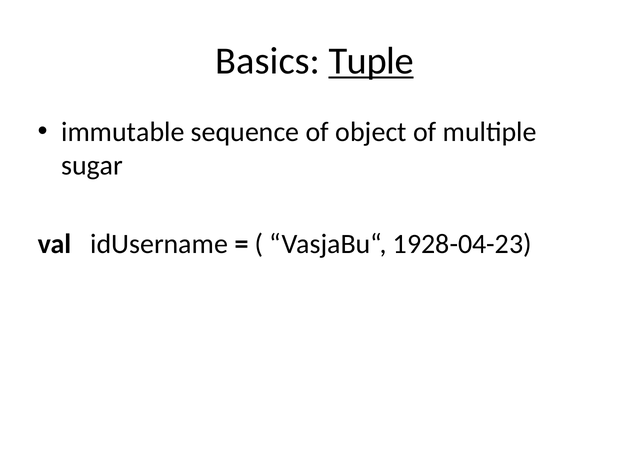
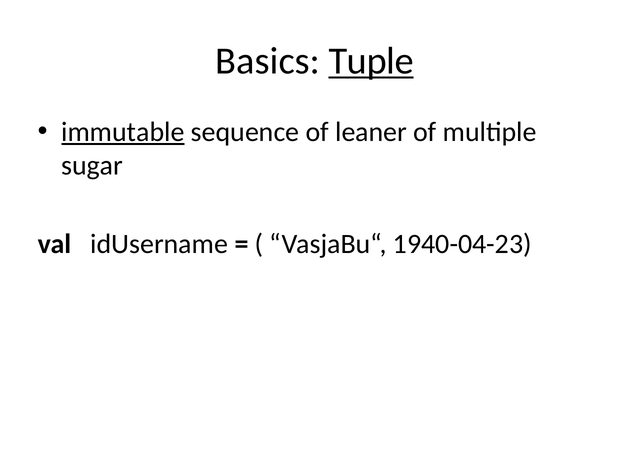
immutable underline: none -> present
object: object -> leaner
1928-04-23: 1928-04-23 -> 1940-04-23
